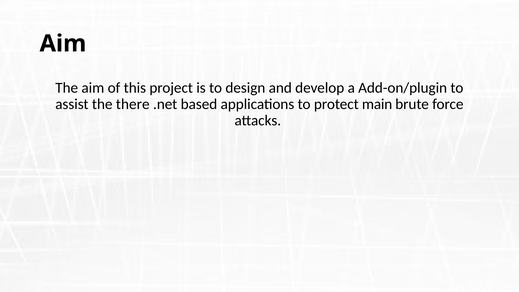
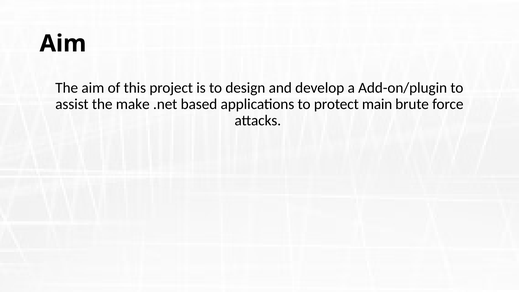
there: there -> make
